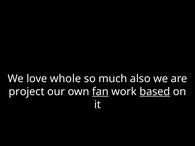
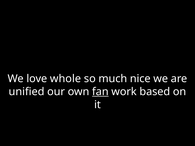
also: also -> nice
project: project -> unified
based underline: present -> none
